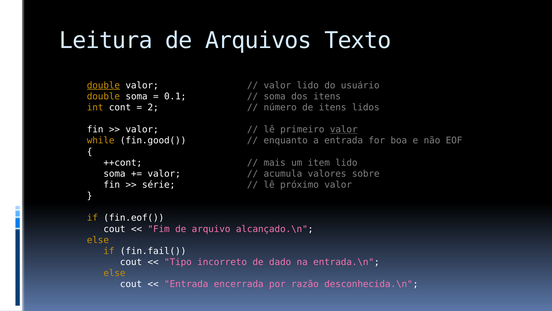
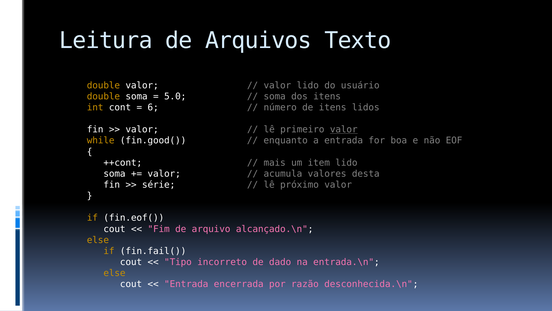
double at (103, 85) underline: present -> none
0.1: 0.1 -> 5.0
2: 2 -> 6
sobre: sobre -> desta
